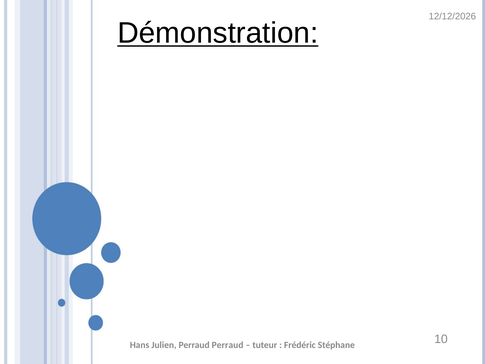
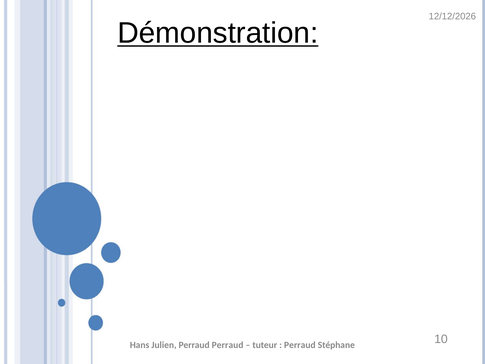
Frédéric at (300, 345): Frédéric -> Perraud
